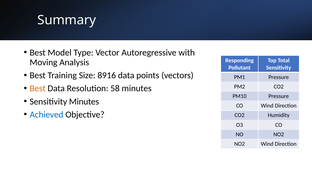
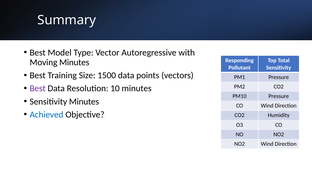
Moving Analysis: Analysis -> Minutes
8916: 8916 -> 1500
Best at (38, 89) colour: orange -> purple
58: 58 -> 10
